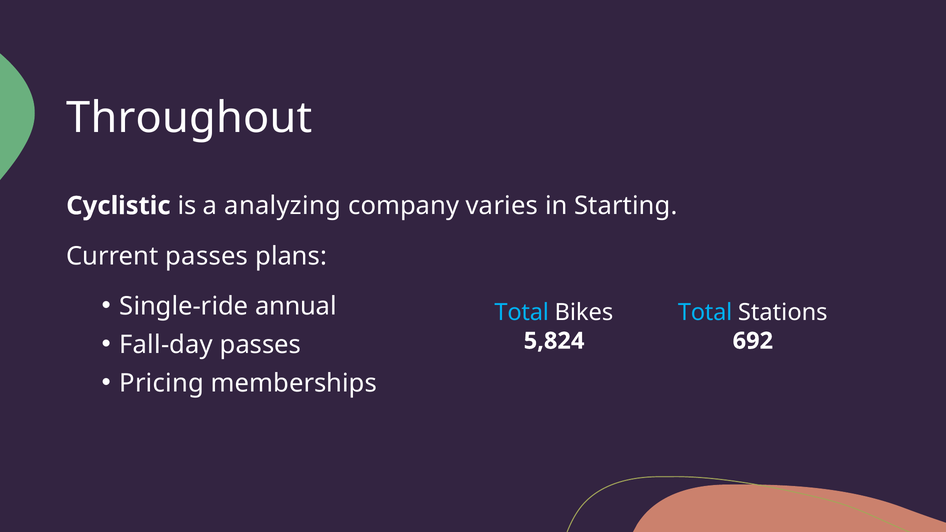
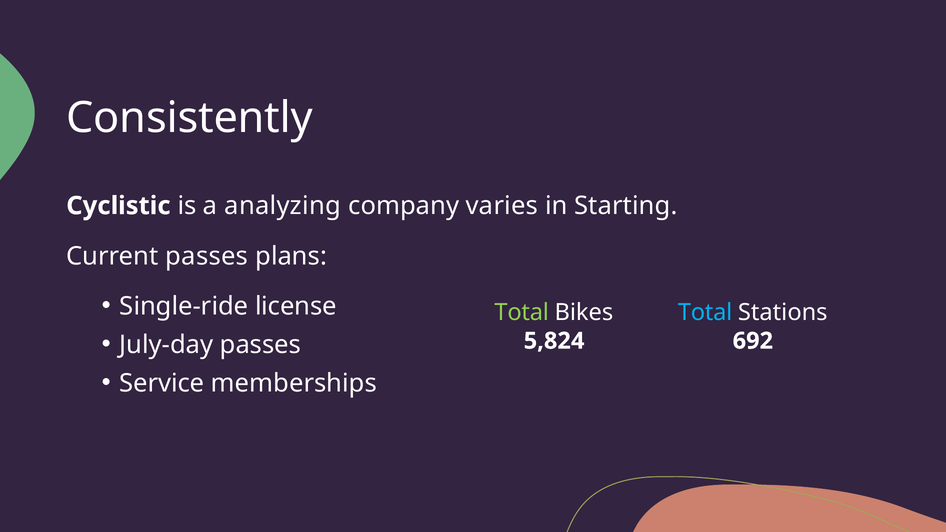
Throughout: Throughout -> Consistently
annual: annual -> license
Total at (522, 313) colour: light blue -> light green
Fall-day: Fall-day -> July-day
Pricing: Pricing -> Service
